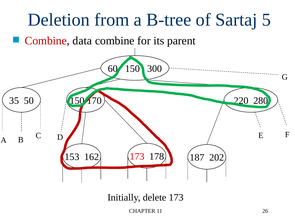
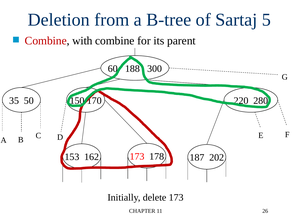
data: data -> with
150 at (132, 69): 150 -> 188
